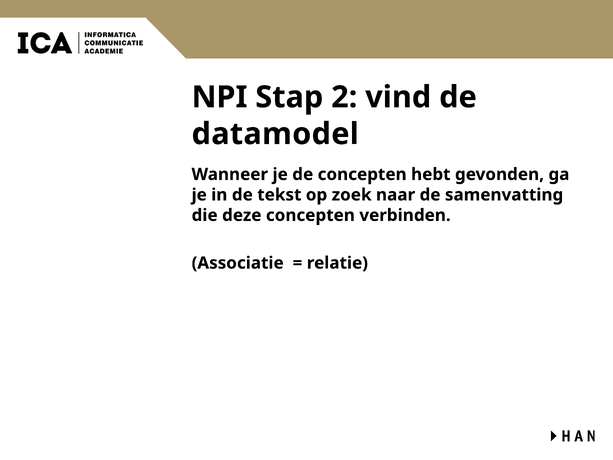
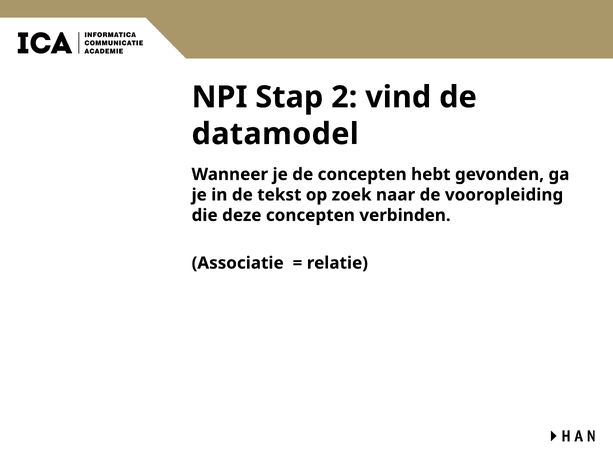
samenvatting: samenvatting -> vooropleiding
